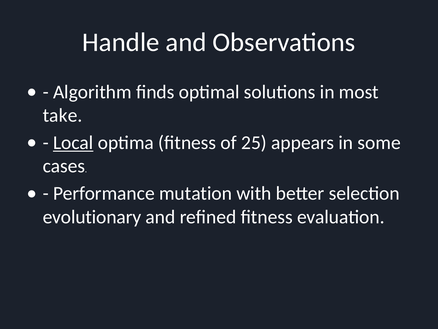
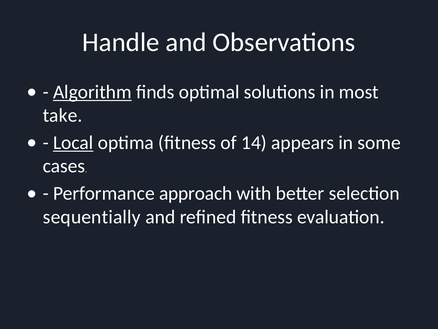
Algorithm underline: none -> present
25: 25 -> 14
mutation: mutation -> approach
evolutionary: evolutionary -> sequentially
